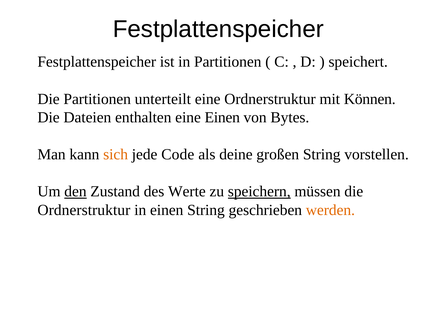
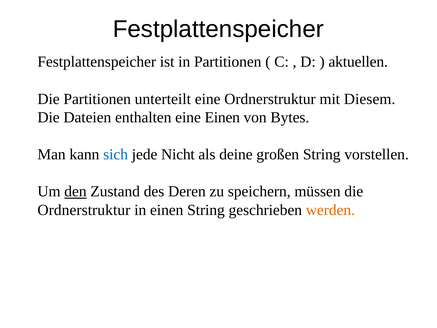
speichert: speichert -> aktuellen
Können: Können -> Diesem
sich colour: orange -> blue
Code: Code -> Nicht
Werte: Werte -> Deren
speichern underline: present -> none
